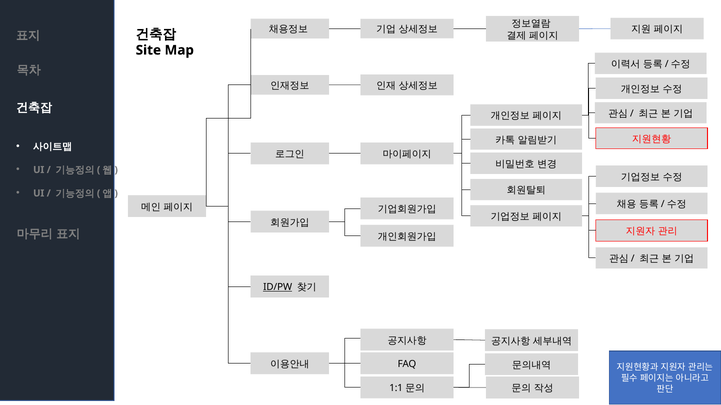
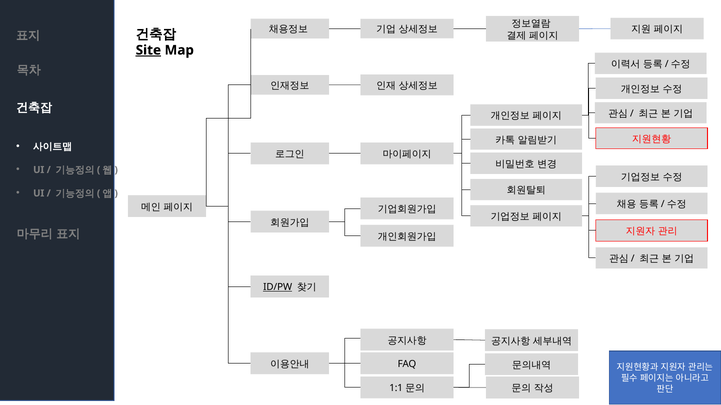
Site underline: none -> present
